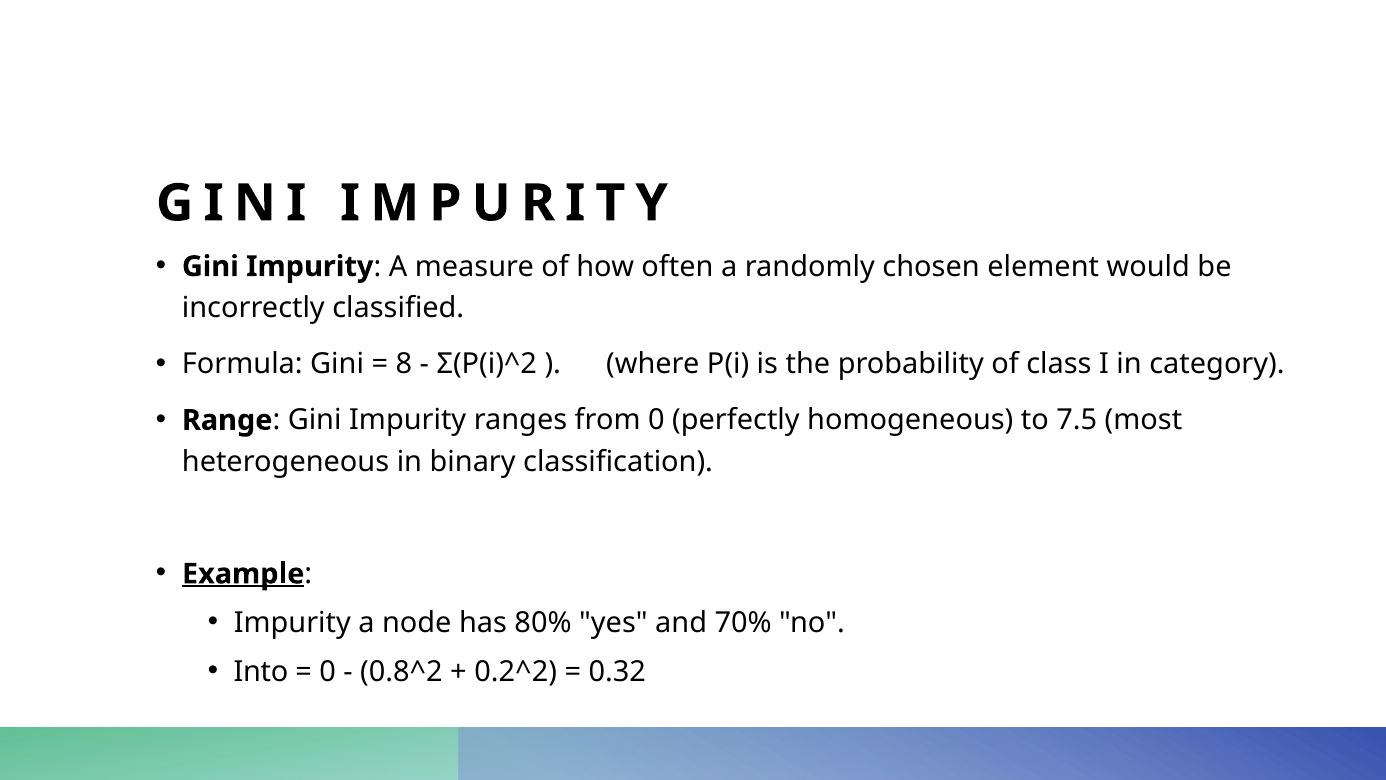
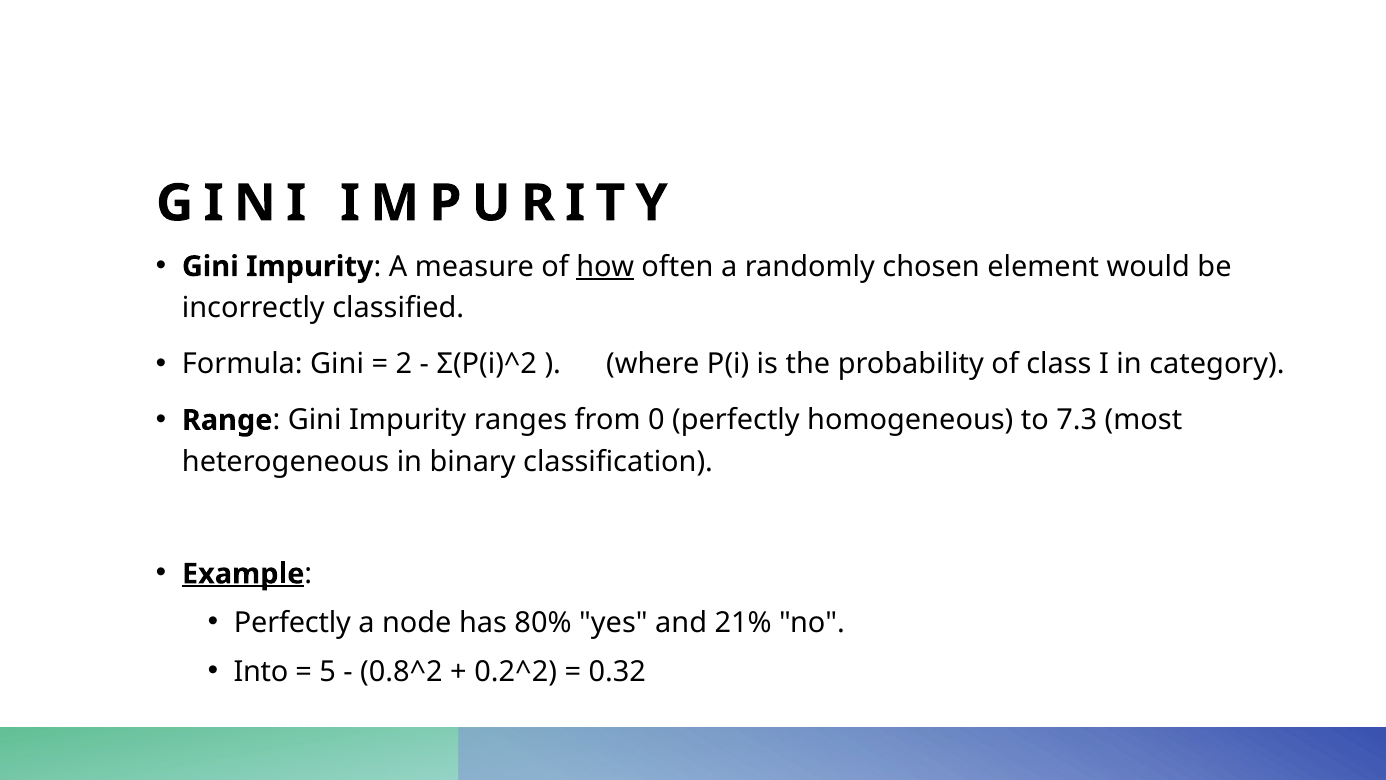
how underline: none -> present
8: 8 -> 2
7.5: 7.5 -> 7.3
Impurity at (292, 622): Impurity -> Perfectly
70%: 70% -> 21%
0 at (328, 671): 0 -> 5
